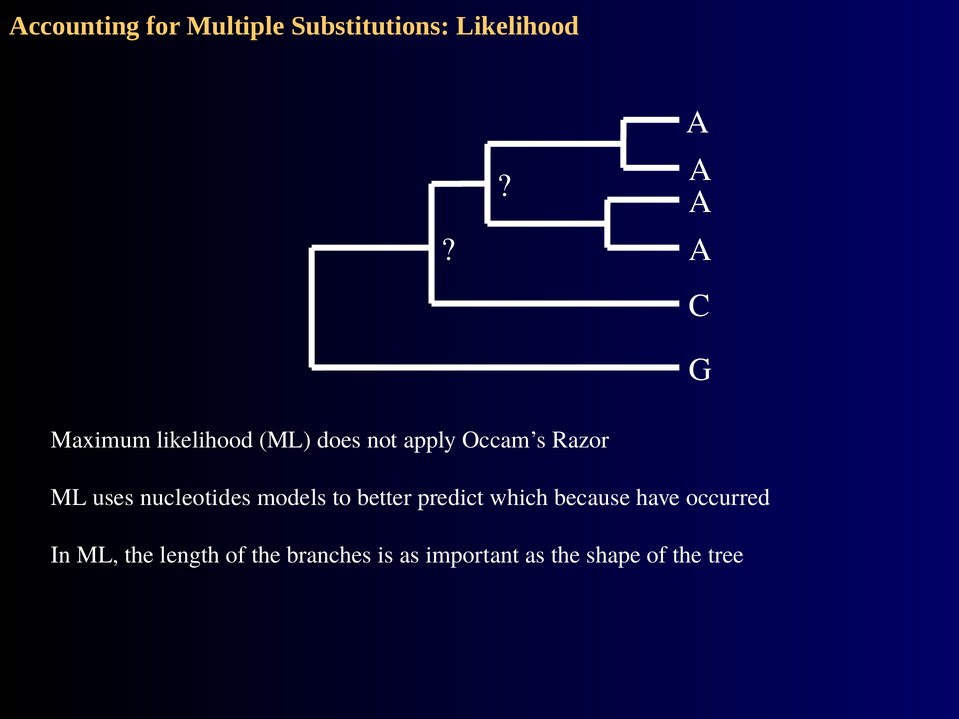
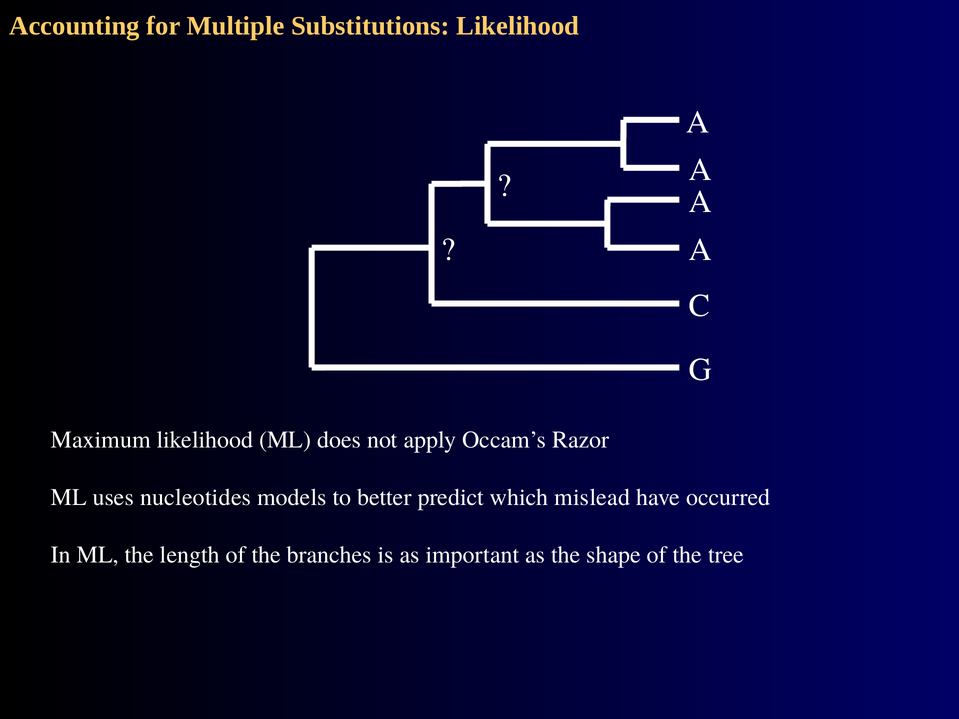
because: because -> mislead
